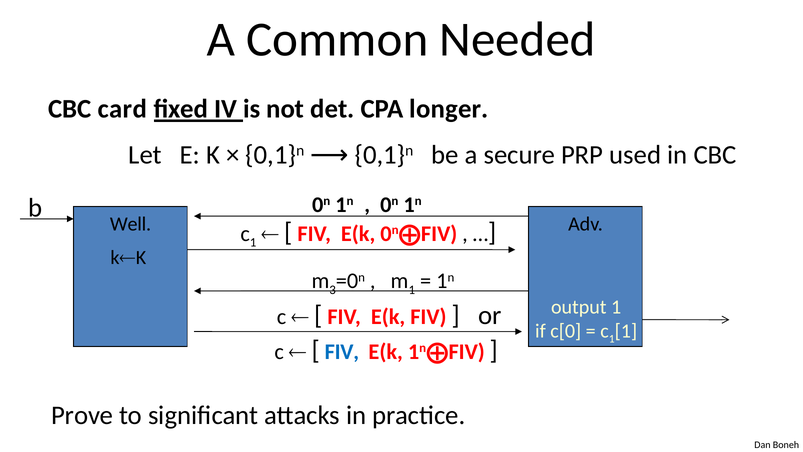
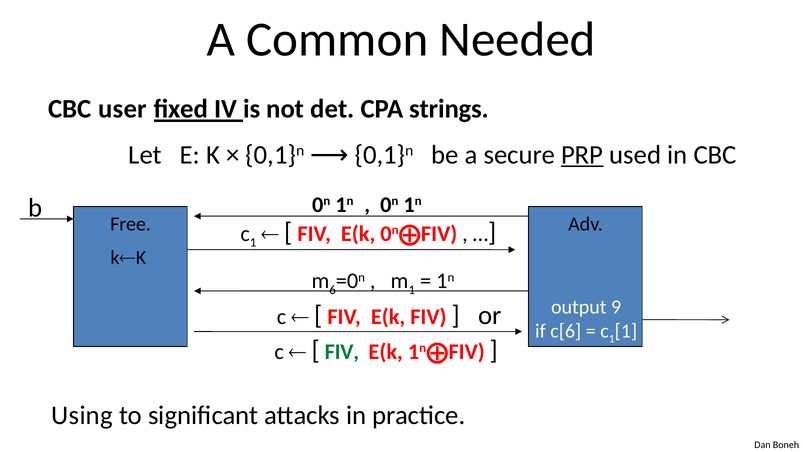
card: card -> user
longer: longer -> strings
PRP underline: none -> present
Well: Well -> Free
3: 3 -> 6
output 1: 1 -> 9
c[0: c[0 -> c[6
FIV at (342, 352) colour: blue -> green
Prove: Prove -> Using
